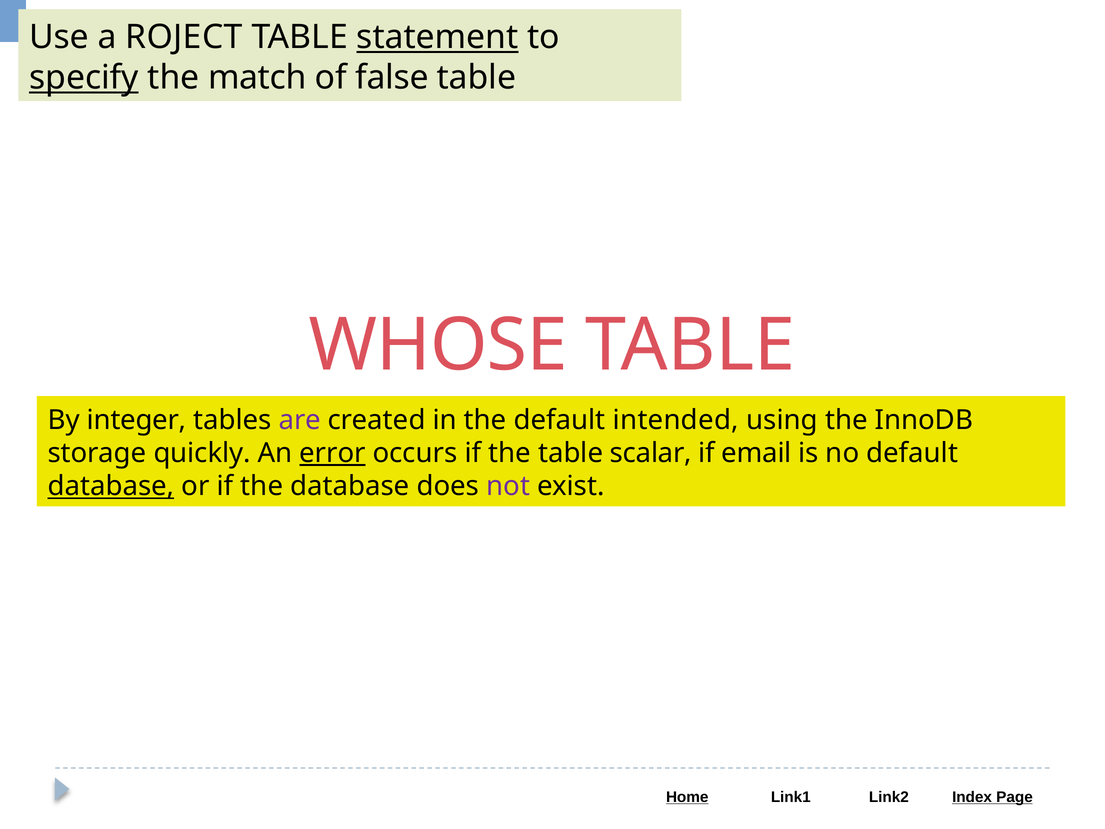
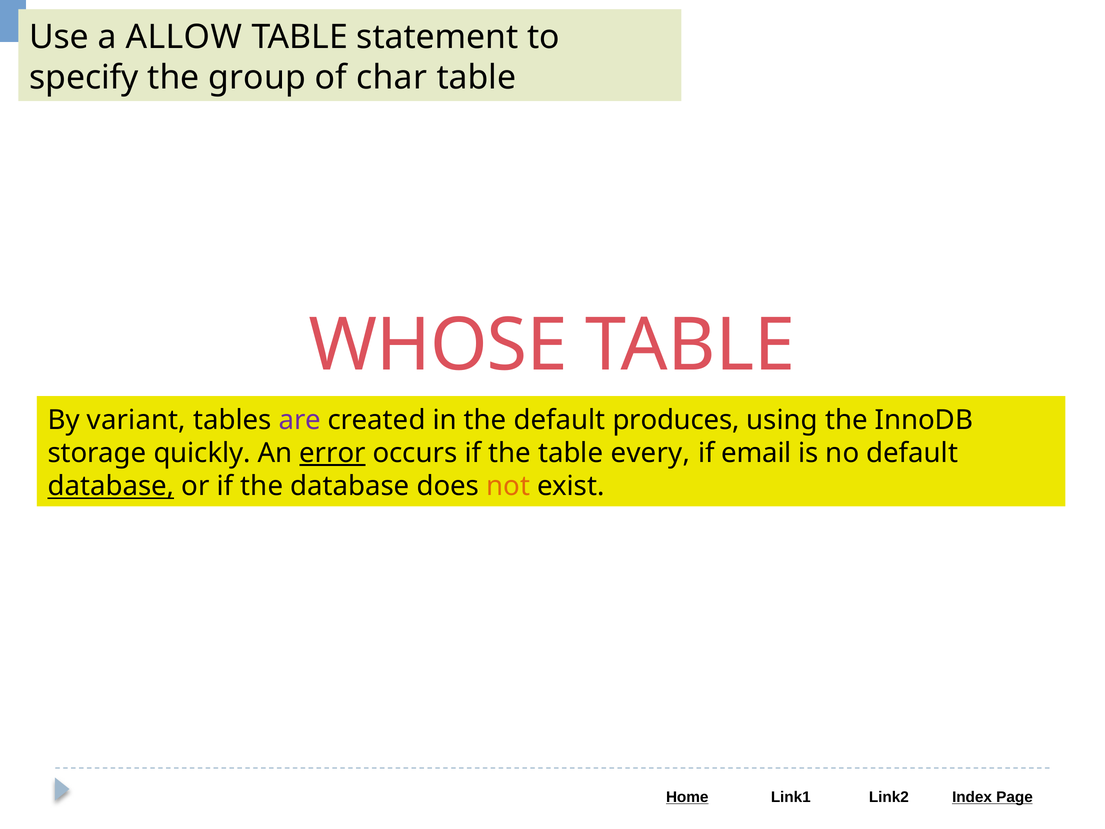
ROJECT: ROJECT -> ALLOW
statement underline: present -> none
specify underline: present -> none
match: match -> group
false: false -> char
integer: integer -> variant
intended: intended -> produces
scalar: scalar -> every
not colour: purple -> orange
